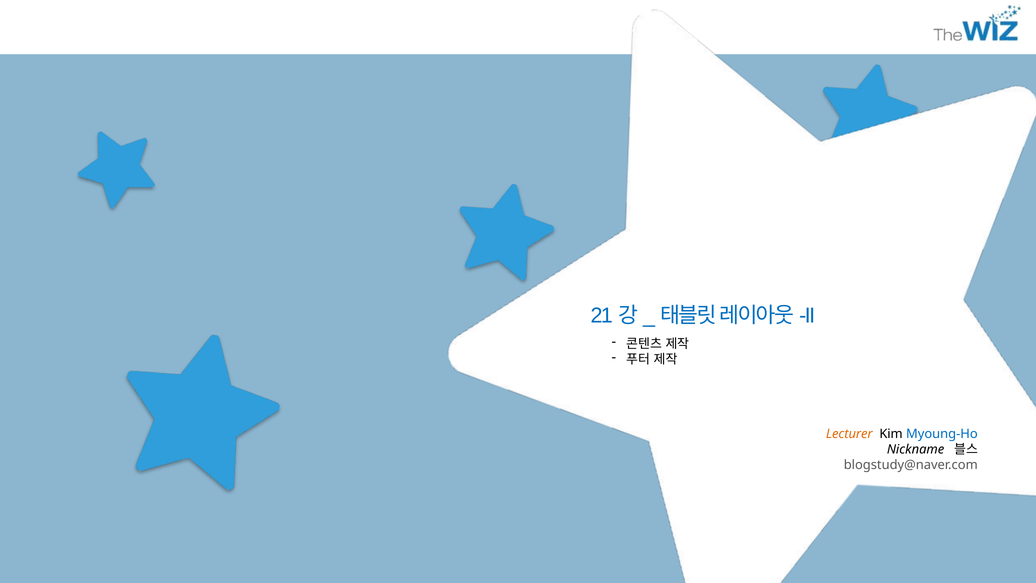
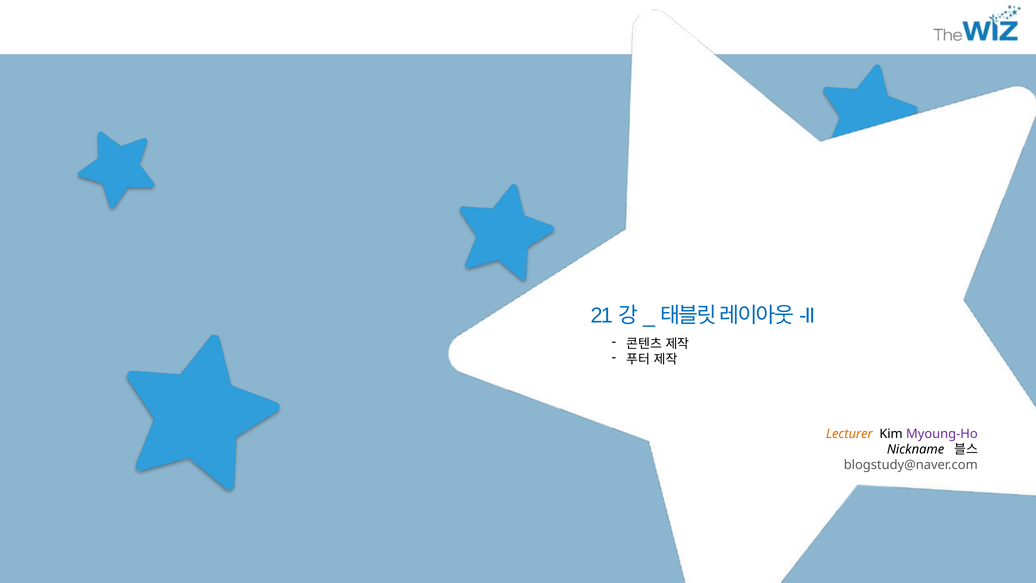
Myoung-Ho colour: blue -> purple
